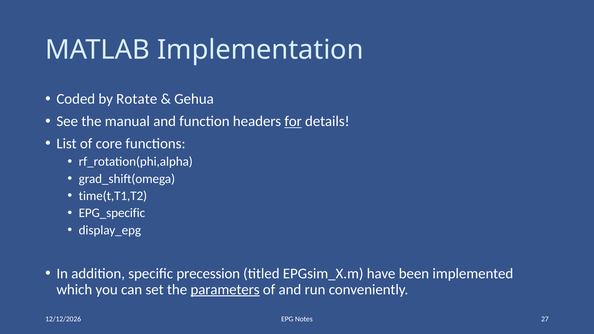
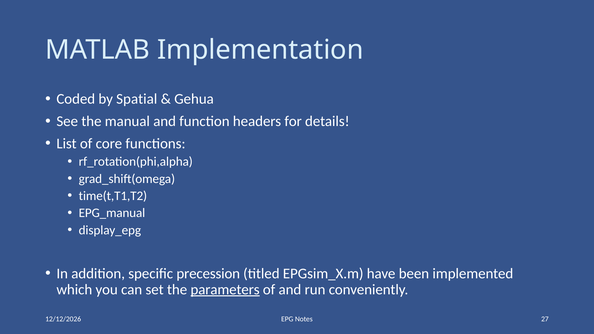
Rotate: Rotate -> Spatial
for underline: present -> none
EPG_specific: EPG_specific -> EPG_manual
